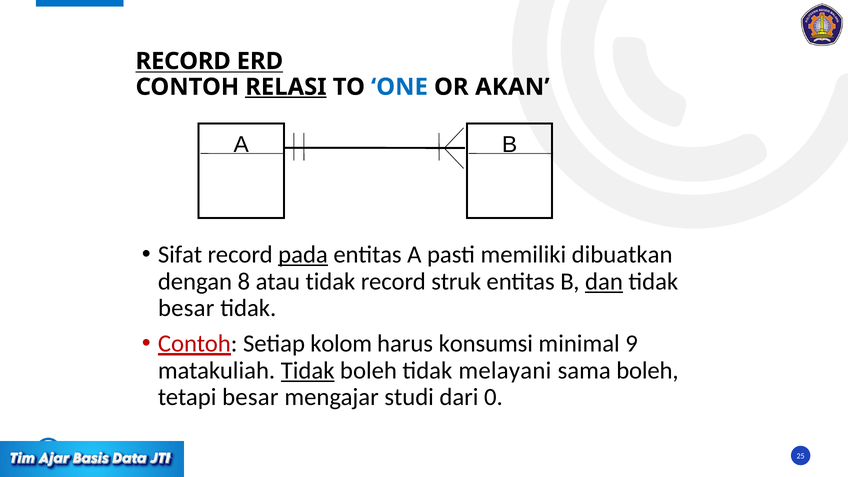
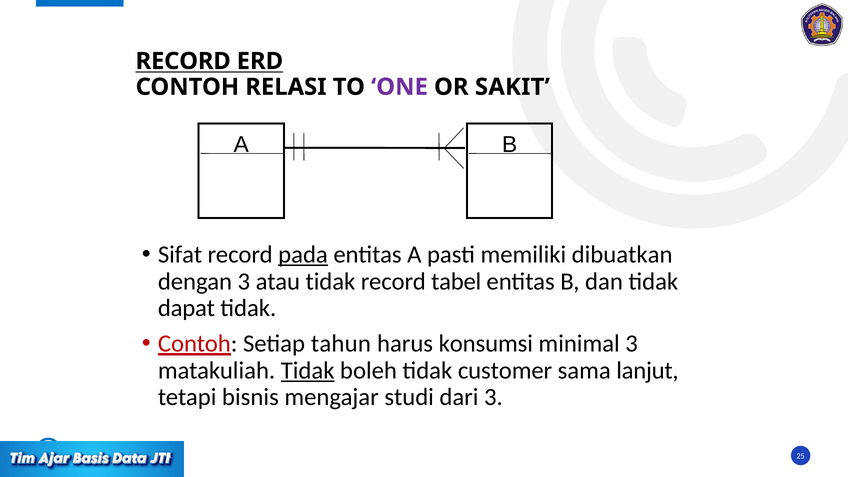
RELASI underline: present -> none
ONE colour: blue -> purple
AKAN: AKAN -> SAKIT
dengan 8: 8 -> 3
struk: struk -> tabel
dan underline: present -> none
besar at (186, 308): besar -> dapat
kolom: kolom -> tahun
minimal 9: 9 -> 3
melayani: melayani -> customer
sama boleh: boleh -> lanjut
tetapi besar: besar -> bisnis
dari 0: 0 -> 3
